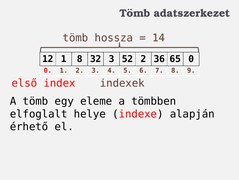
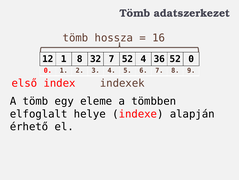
14: 14 -> 16
32 3: 3 -> 7
52 2: 2 -> 4
36 65: 65 -> 52
